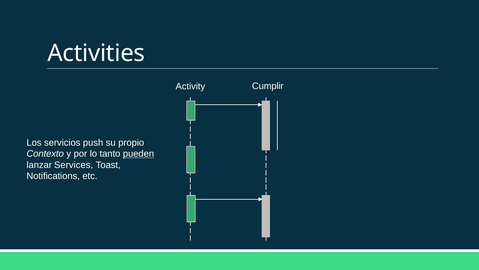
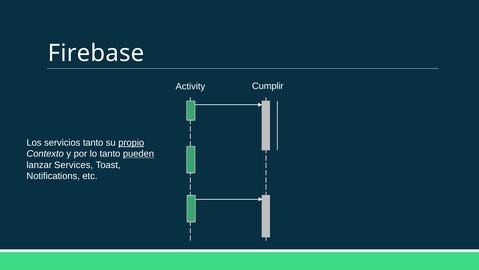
Activities: Activities -> Firebase
servicios push: push -> tanto
propio underline: none -> present
